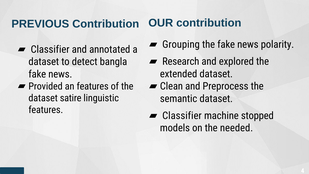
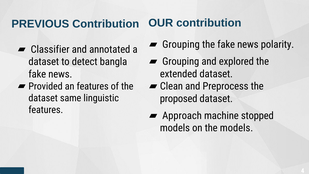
Research at (181, 62): Research -> Grouping
satire: satire -> same
semantic: semantic -> proposed
Classifier at (182, 116): Classifier -> Approach
the needed: needed -> models
